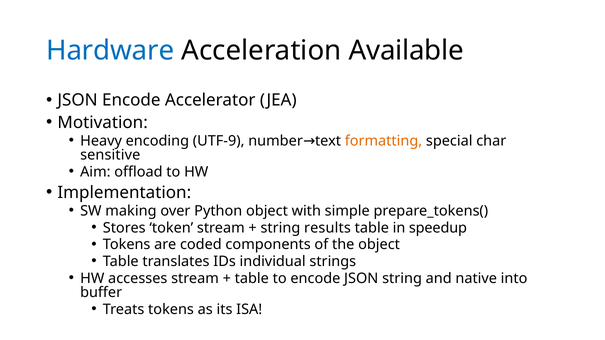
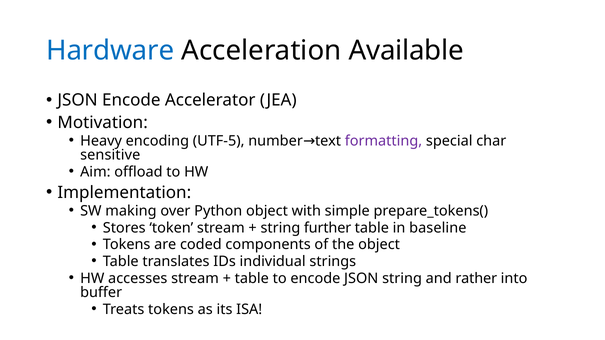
UTF-9: UTF-9 -> UTF-5
formatting colour: orange -> purple
results: results -> further
speedup: speedup -> baseline
native: native -> rather
